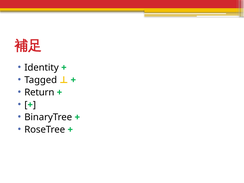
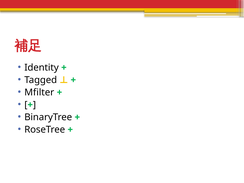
Return: Return -> Mfilter
